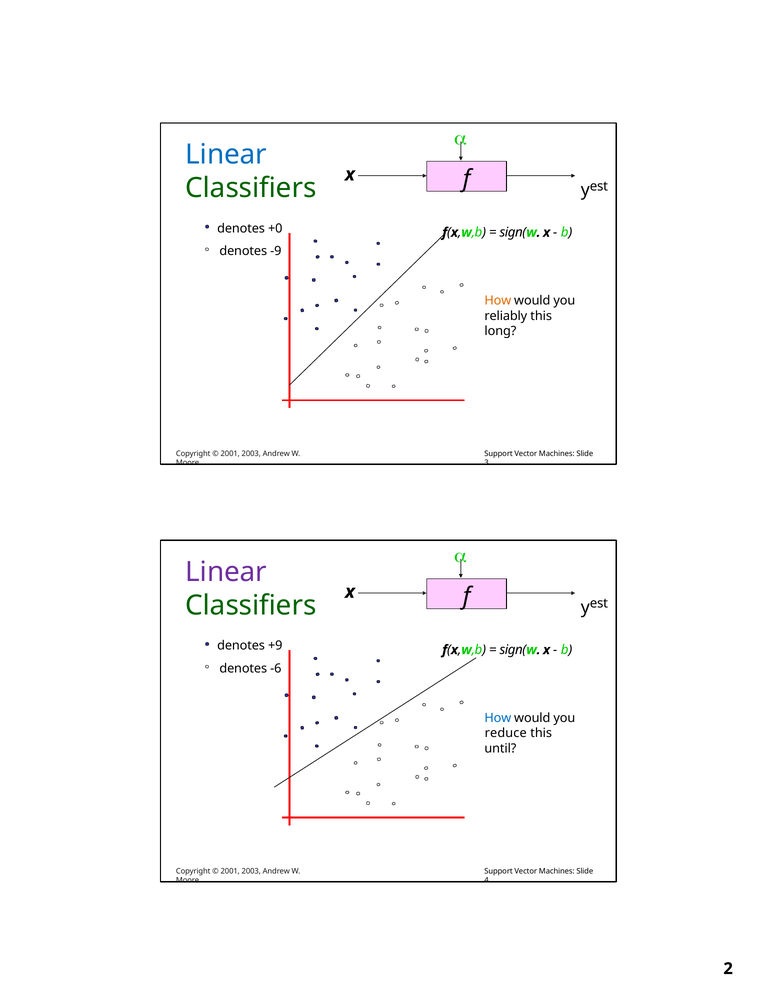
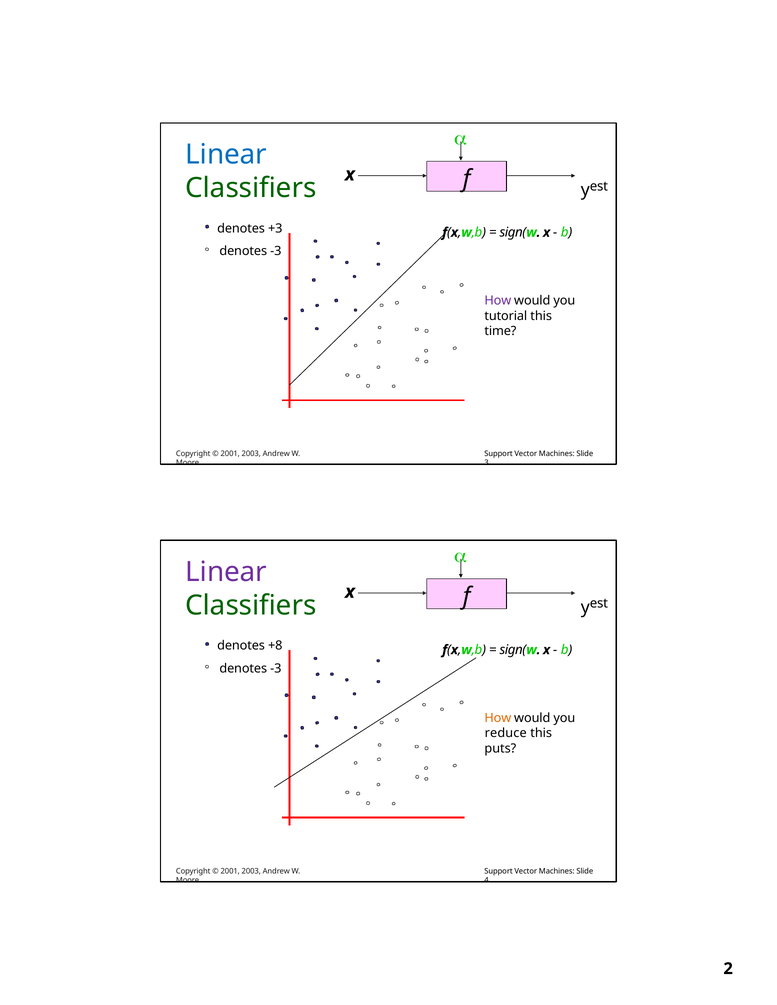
+0: +0 -> +3
-9 at (276, 251): -9 -> -3
How at (498, 301) colour: orange -> purple
reliably: reliably -> tutorial
long: long -> time
+9: +9 -> +8
-6 at (276, 669): -6 -> -3
How at (498, 718) colour: blue -> orange
until: until -> puts
